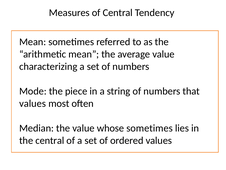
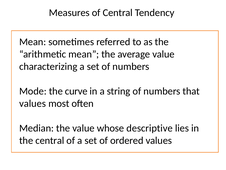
piece: piece -> curve
whose sometimes: sometimes -> descriptive
